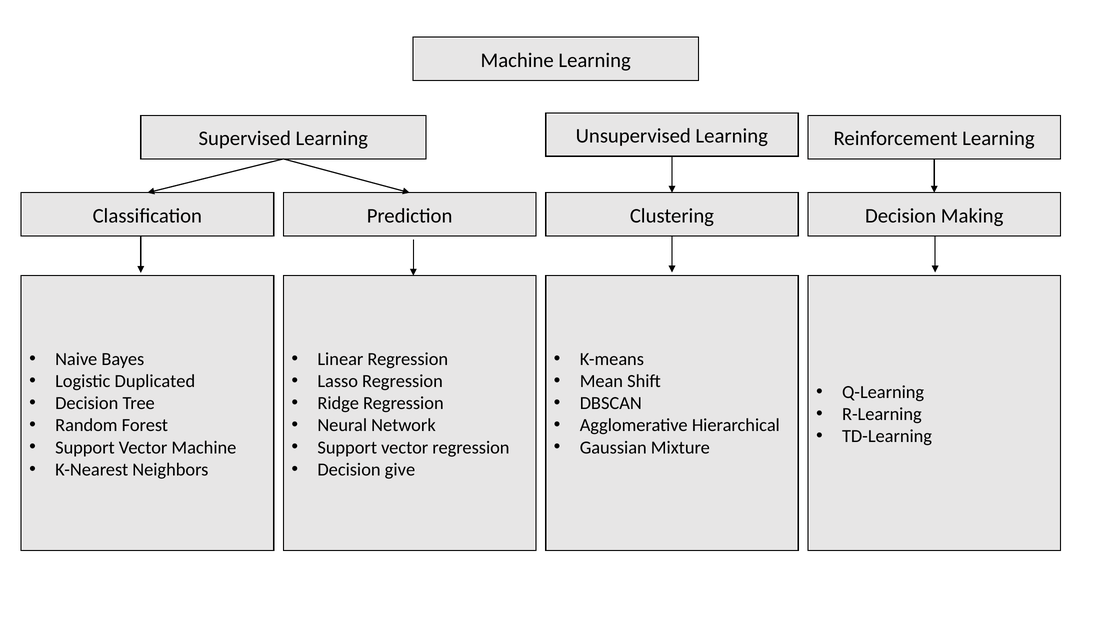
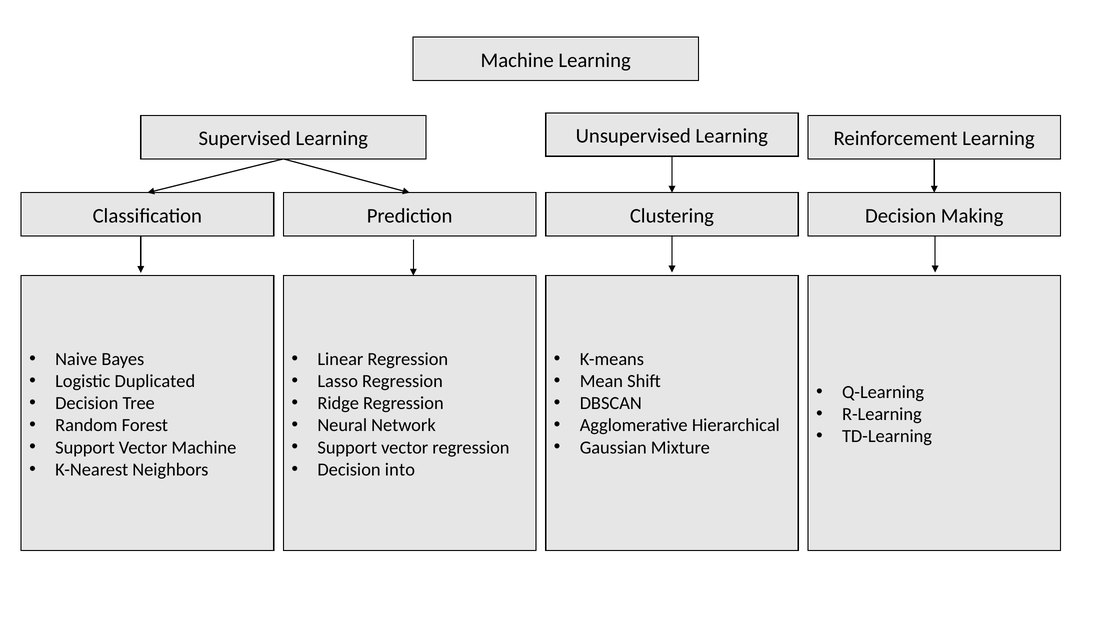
give: give -> into
